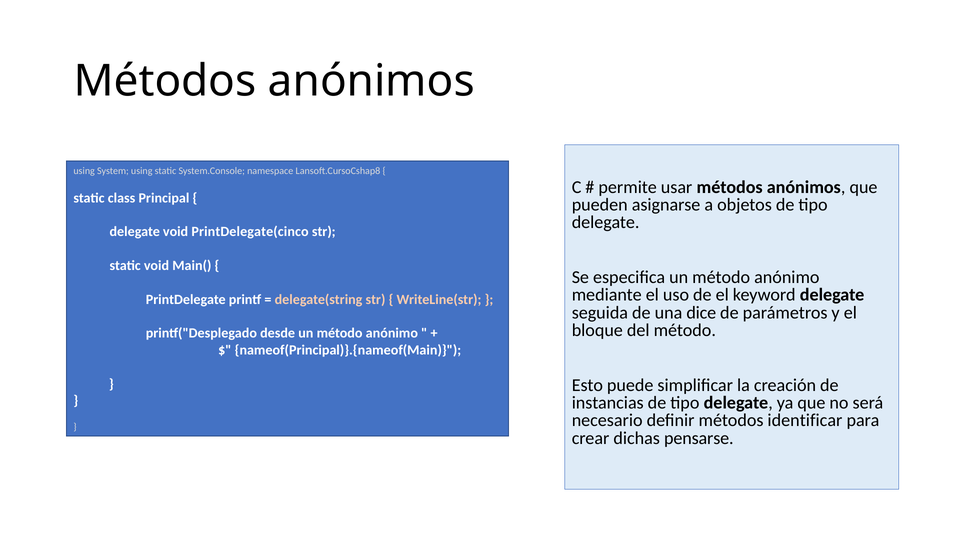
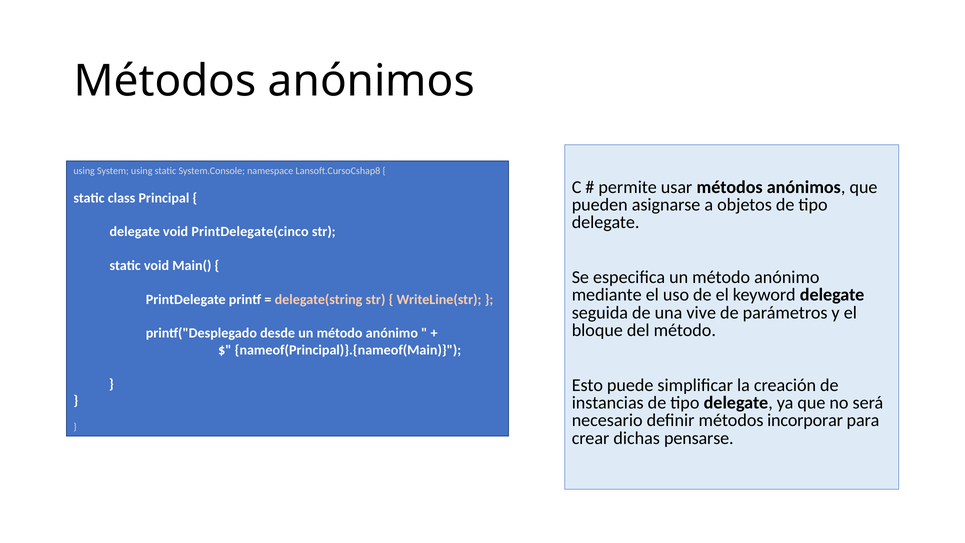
dice: dice -> vive
identificar: identificar -> incorporar
